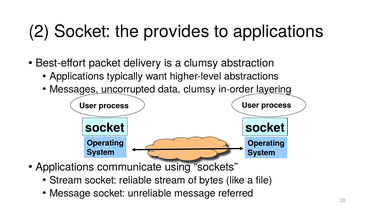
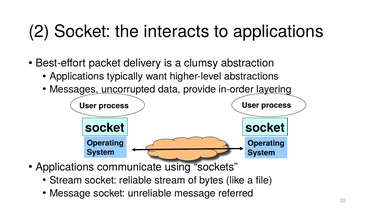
provides: provides -> interacts
data clumsy: clumsy -> provide
